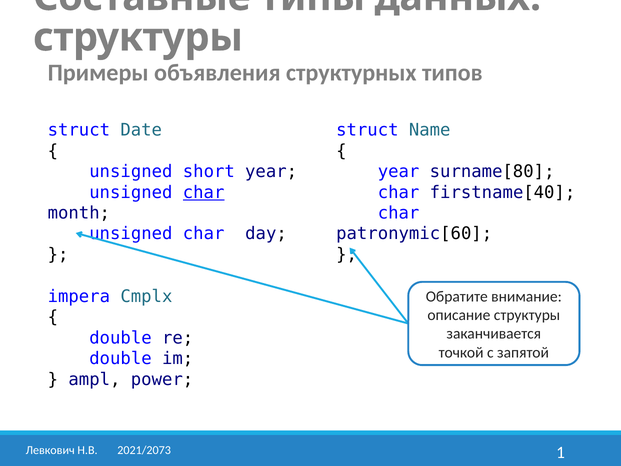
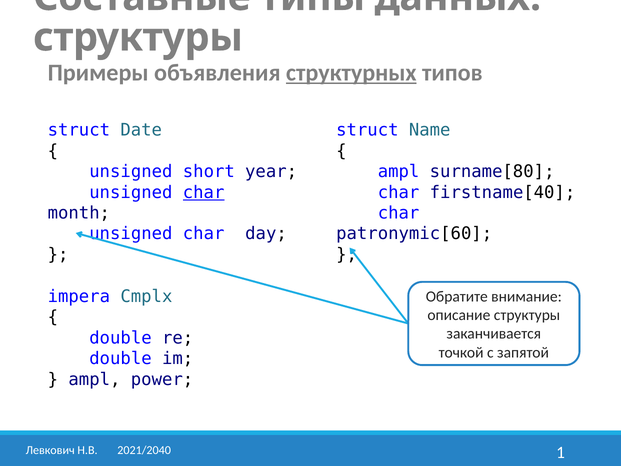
структурных underline: none -> present
year at (399, 172): year -> ampl
2021/2073: 2021/2073 -> 2021/2040
